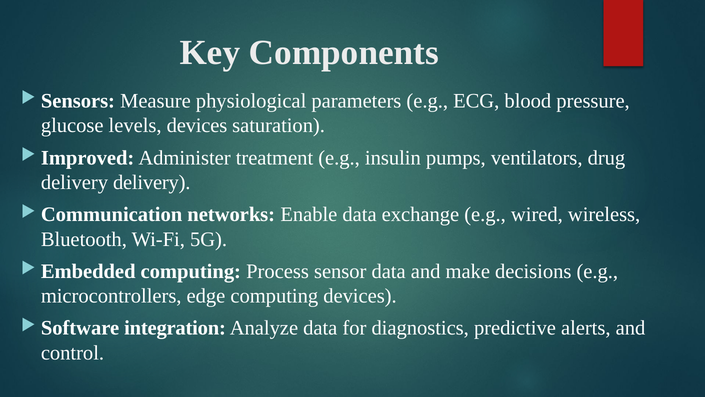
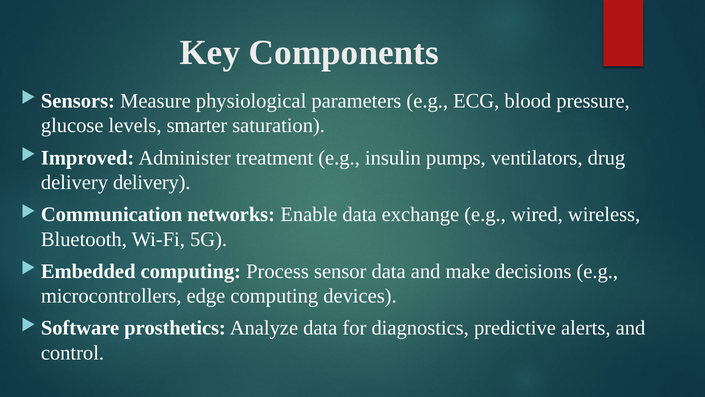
levels devices: devices -> smarter
integration: integration -> prosthetics
